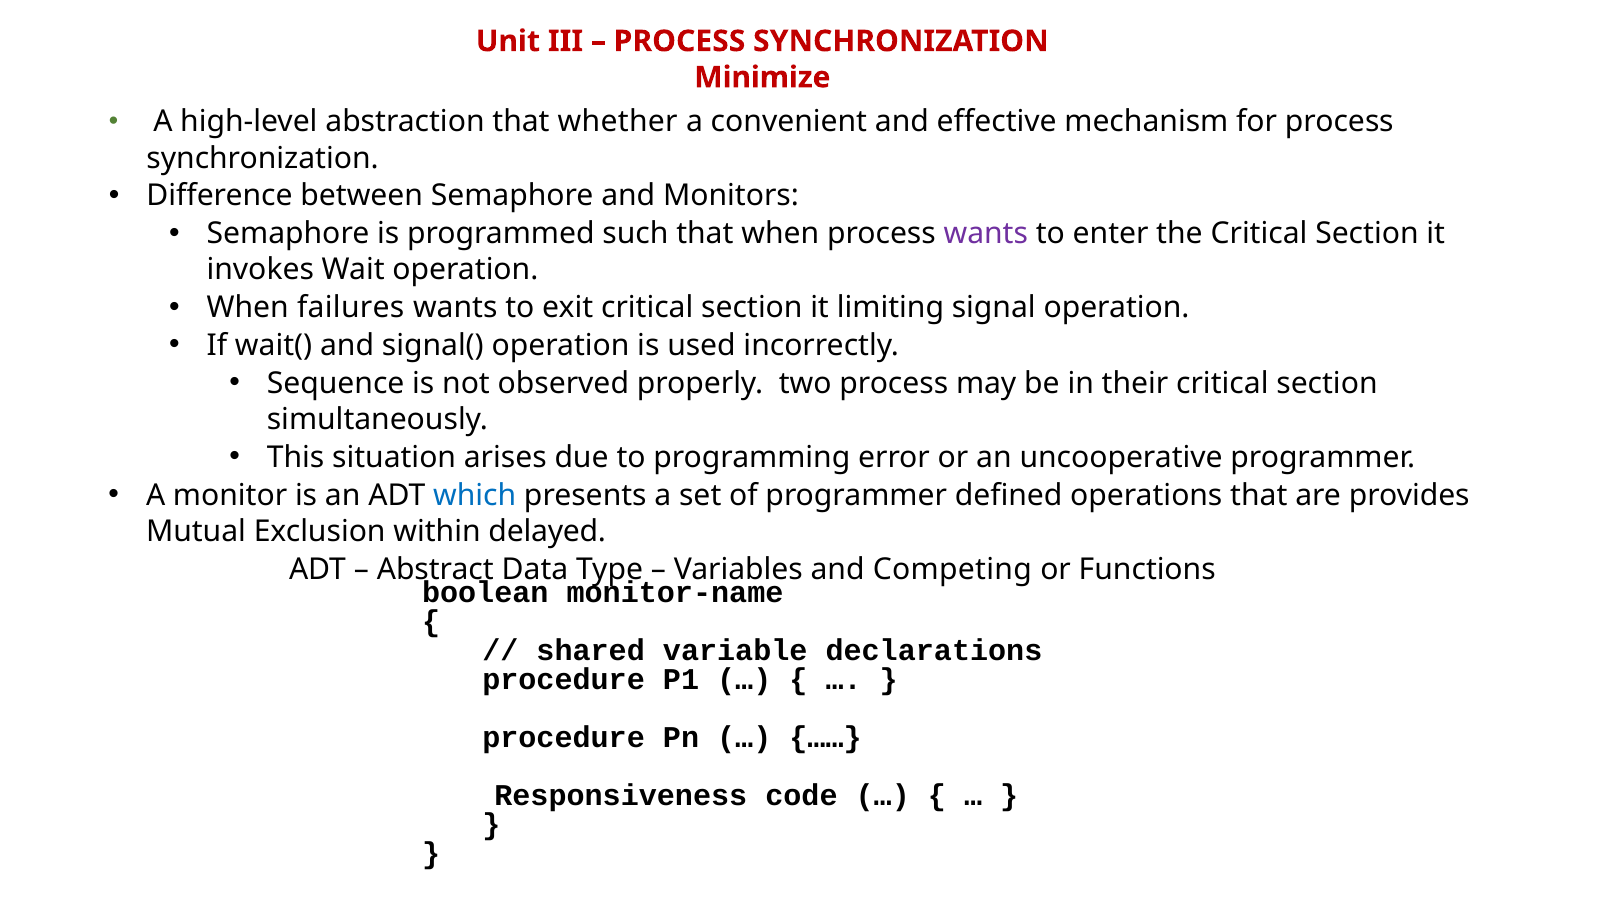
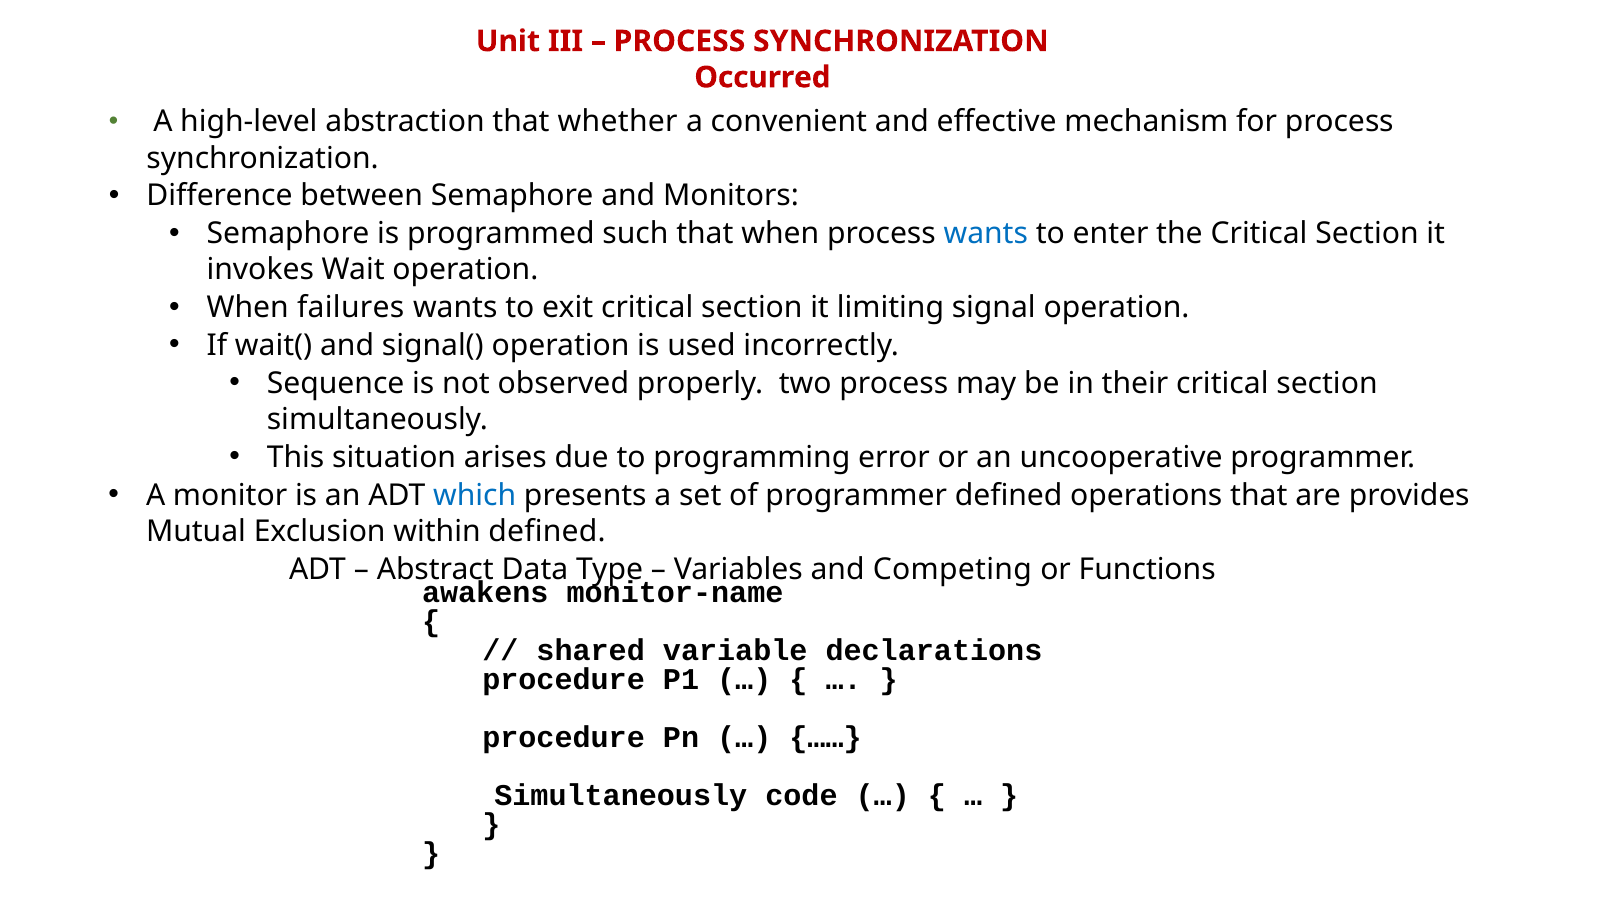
Minimize: Minimize -> Occurred
wants at (986, 234) colour: purple -> blue
within delayed: delayed -> defined
boolean: boolean -> awakens
Responsiveness at (621, 795): Responsiveness -> Simultaneously
